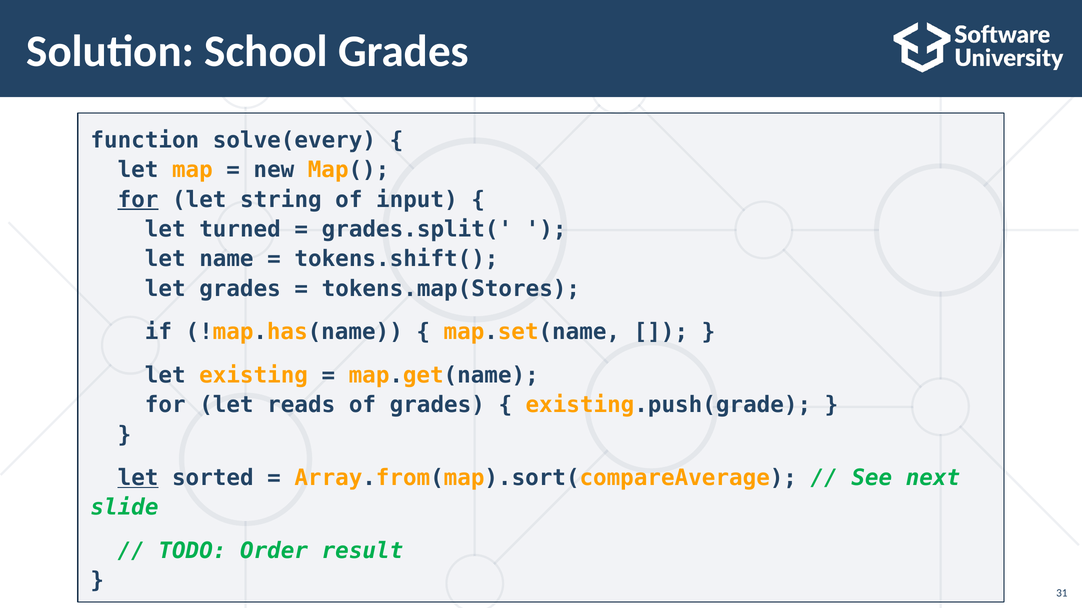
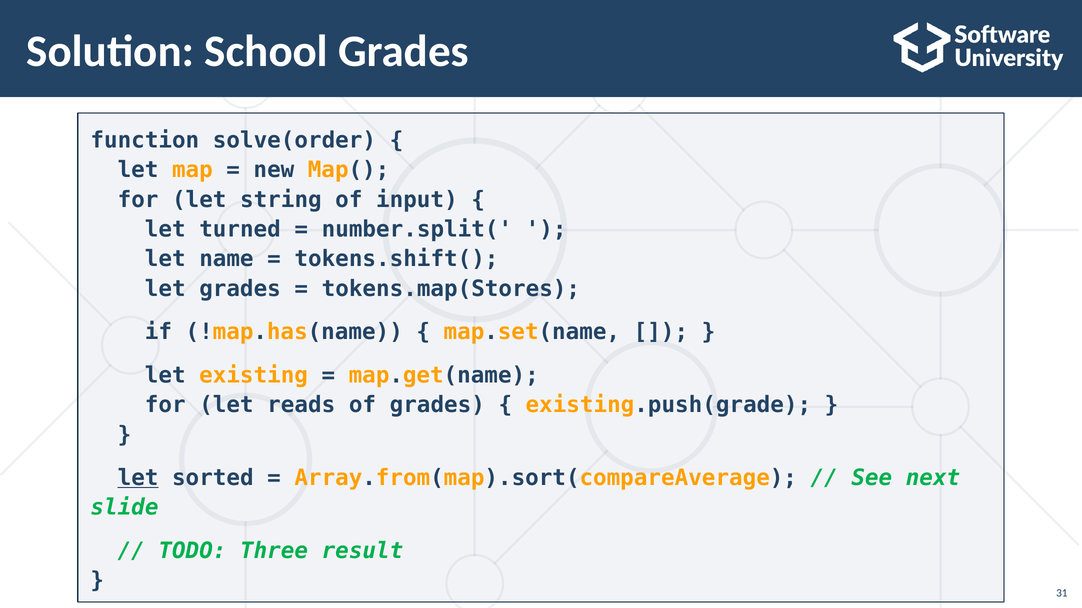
solve(every: solve(every -> solve(order
for at (138, 200) underline: present -> none
grades.split(: grades.split( -> number.split(
Order: Order -> Three
